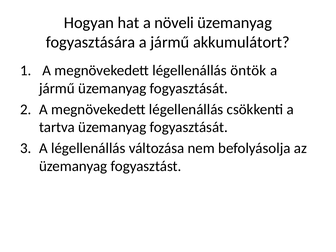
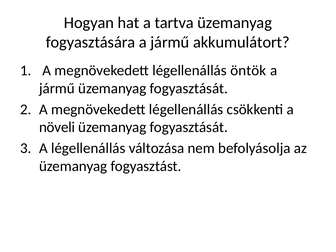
növeli: növeli -> tartva
tartva: tartva -> növeli
